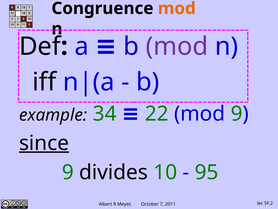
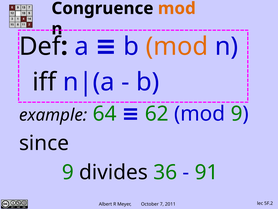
mod at (177, 46) colour: purple -> orange
34: 34 -> 64
22: 22 -> 62
since underline: present -> none
10: 10 -> 36
95: 95 -> 91
